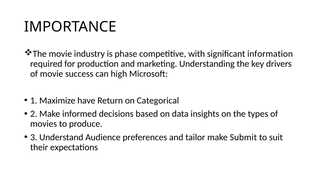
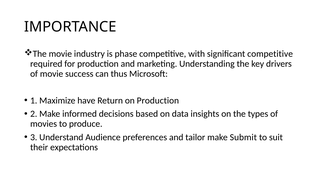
significant information: information -> competitive
high: high -> thus
on Categorical: Categorical -> Production
